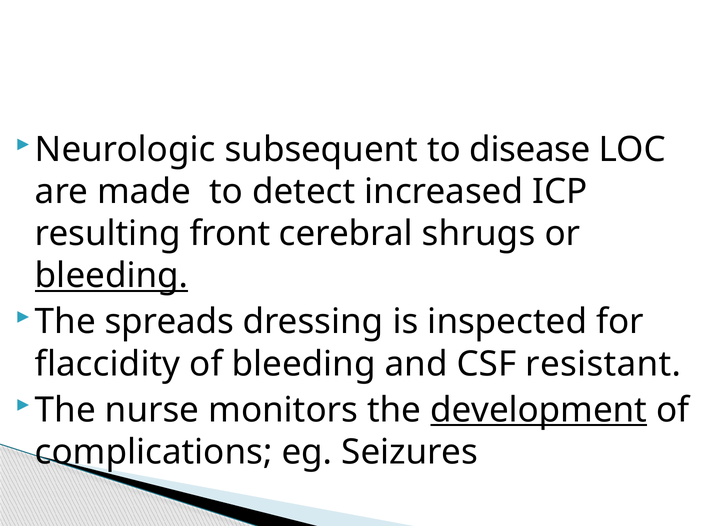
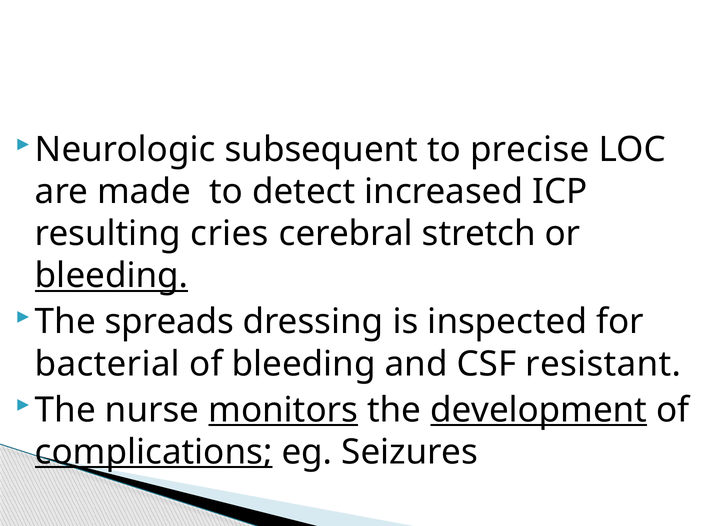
disease: disease -> precise
front: front -> cries
shrugs: shrugs -> stretch
flaccidity: flaccidity -> bacterial
monitors underline: none -> present
complications underline: none -> present
